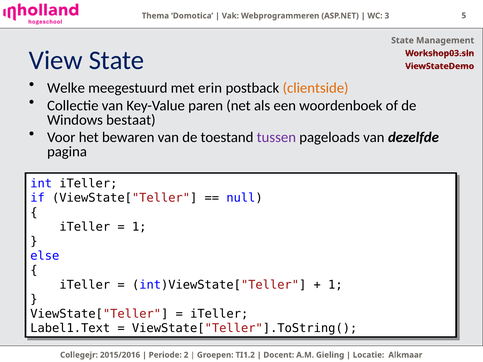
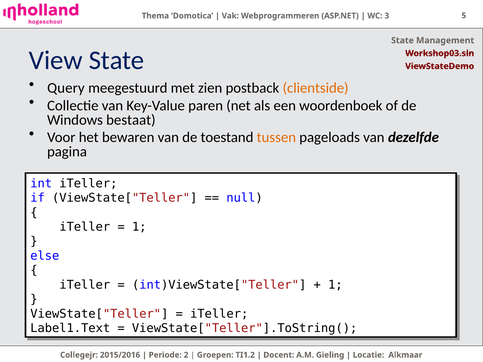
Welke: Welke -> Query
erin: erin -> zien
tussen colour: purple -> orange
